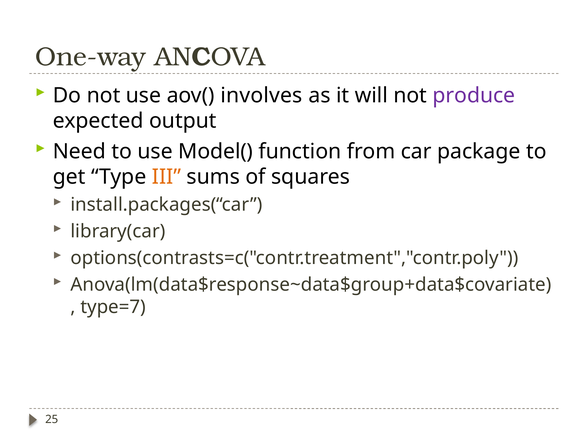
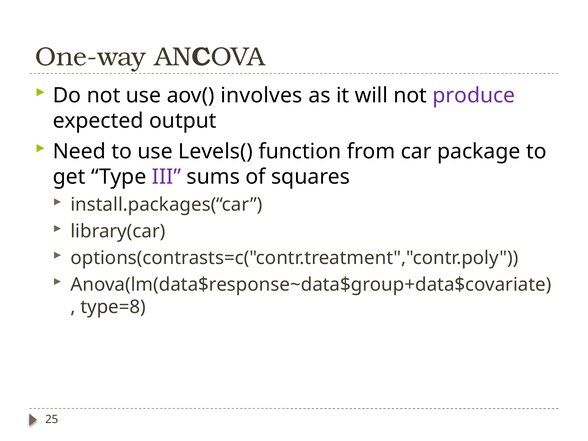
Model(: Model( -> Levels(
III colour: orange -> purple
type=7: type=7 -> type=8
